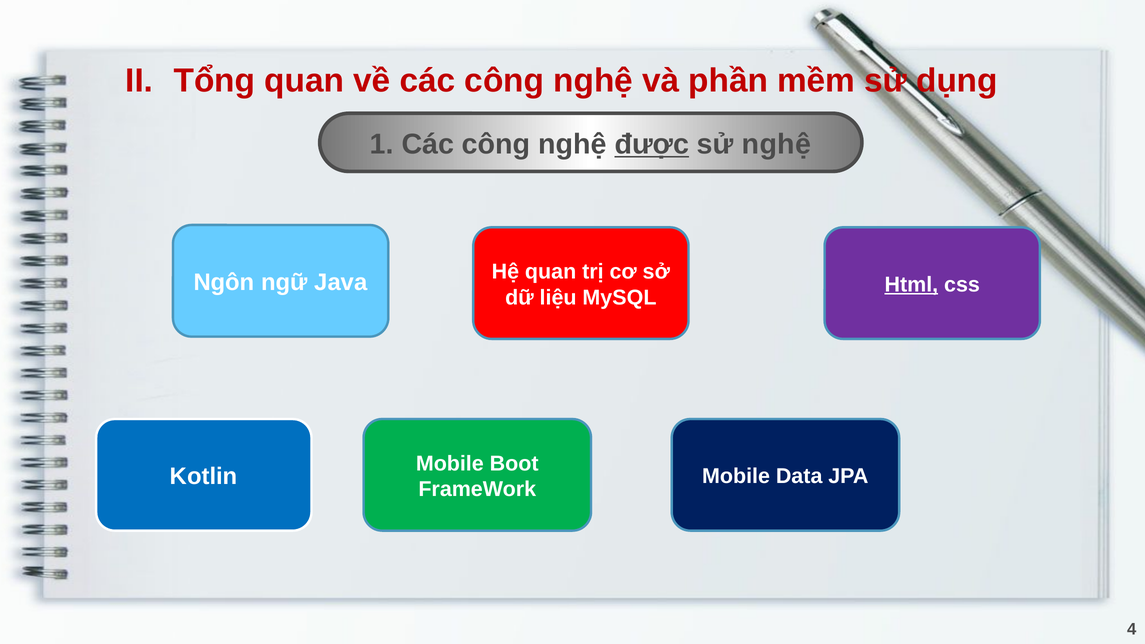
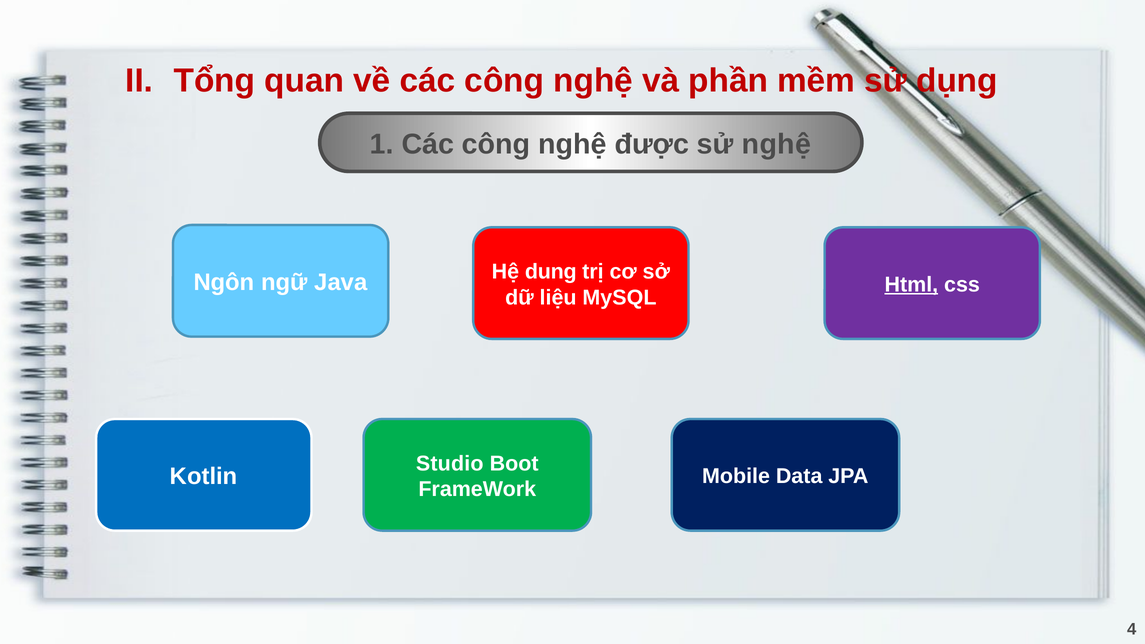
được underline: present -> none
Hệ quan: quan -> dung
Mobile at (450, 463): Mobile -> Studio
